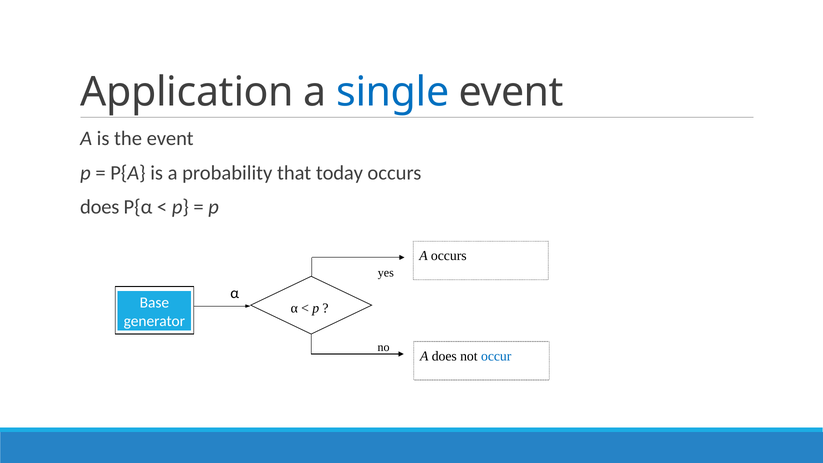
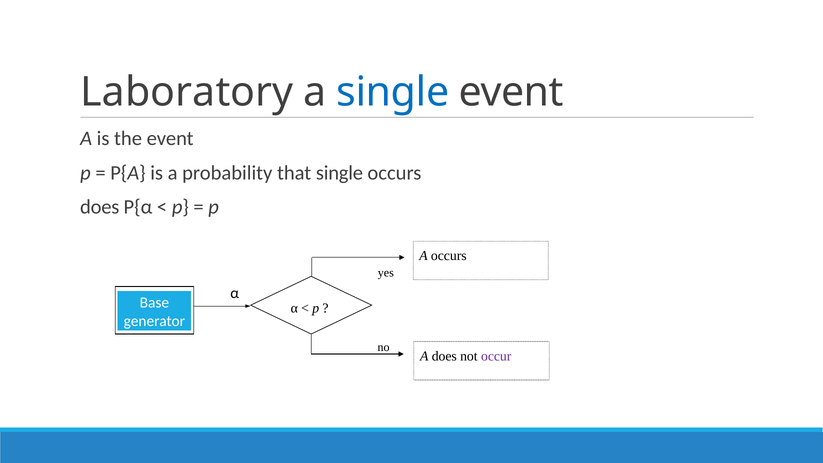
Application: Application -> Laboratory
that today: today -> single
occur colour: blue -> purple
